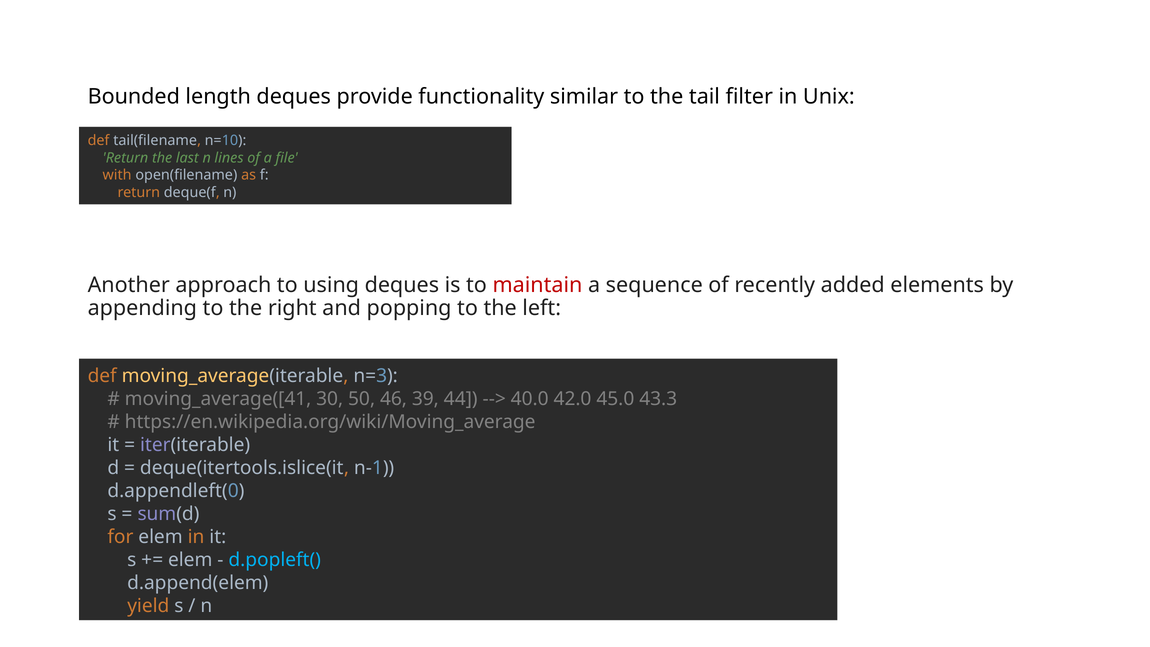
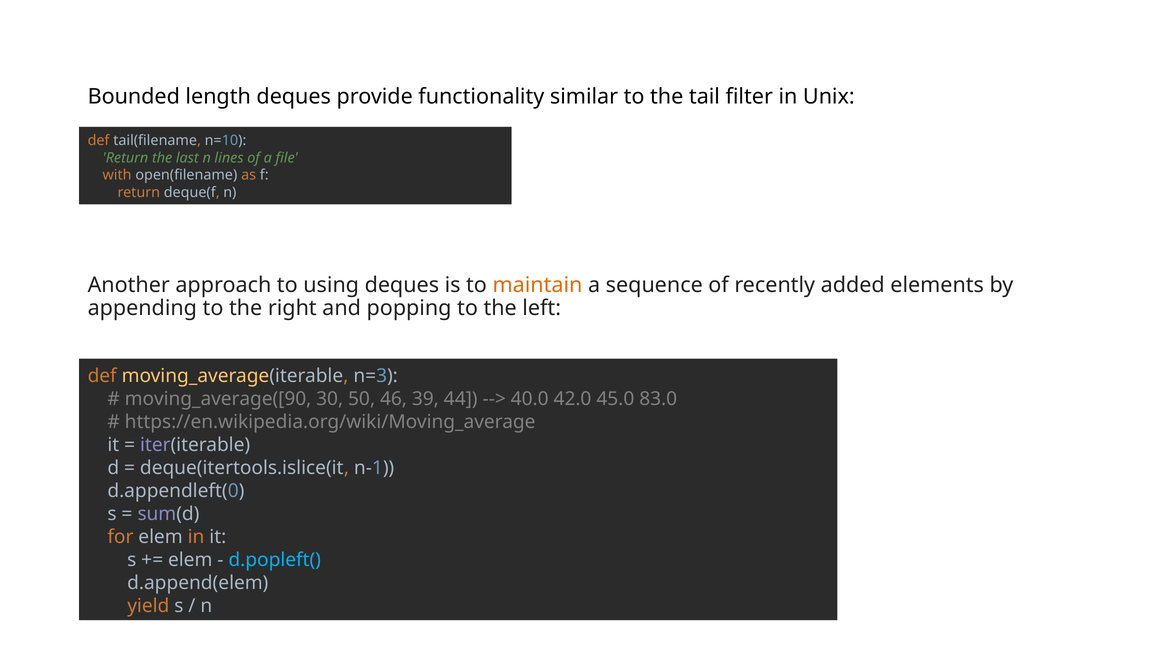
maintain colour: red -> orange
moving_average([41: moving_average([41 -> moving_average([90
43.3: 43.3 -> 83.0
